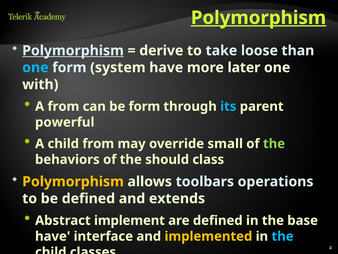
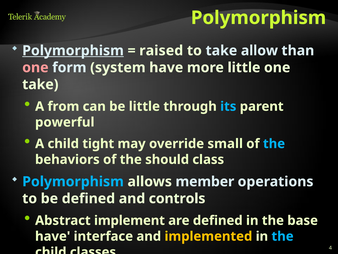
Polymorphism at (258, 18) underline: present -> none
derive: derive -> raised
loose: loose -> allow
one at (35, 67) colour: light blue -> pink
more later: later -> little
with at (40, 84): with -> take
be form: form -> little
child from: from -> tight
the at (274, 143) colour: light green -> light blue
Polymorphism at (73, 181) colour: yellow -> light blue
toolbars: toolbars -> member
extends: extends -> controls
